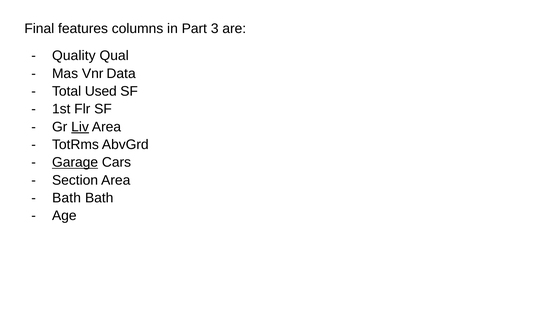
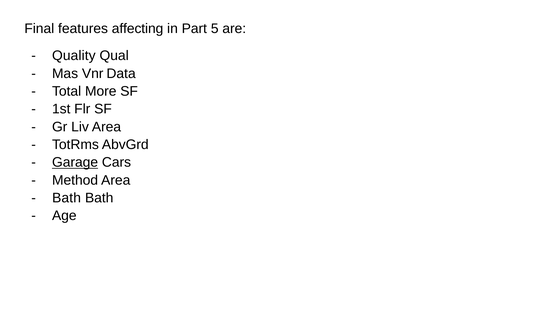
columns: columns -> affecting
3: 3 -> 5
Used: Used -> More
Liv underline: present -> none
Section: Section -> Method
